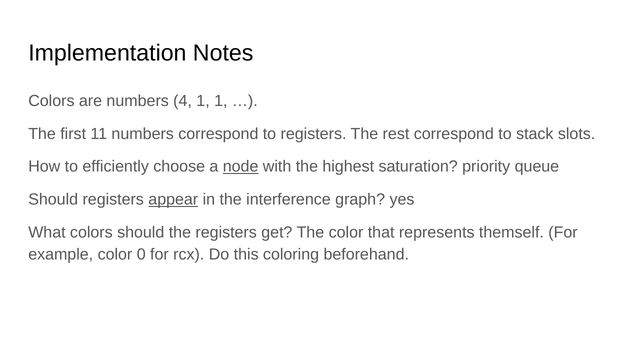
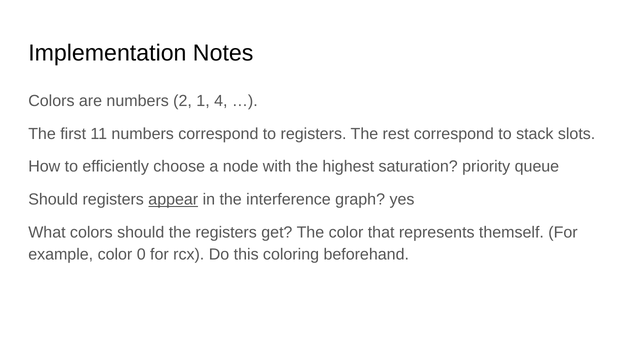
4: 4 -> 2
1 1: 1 -> 4
node underline: present -> none
